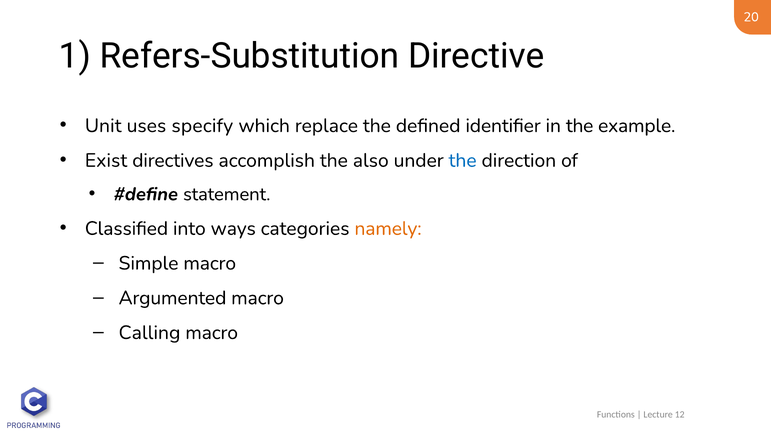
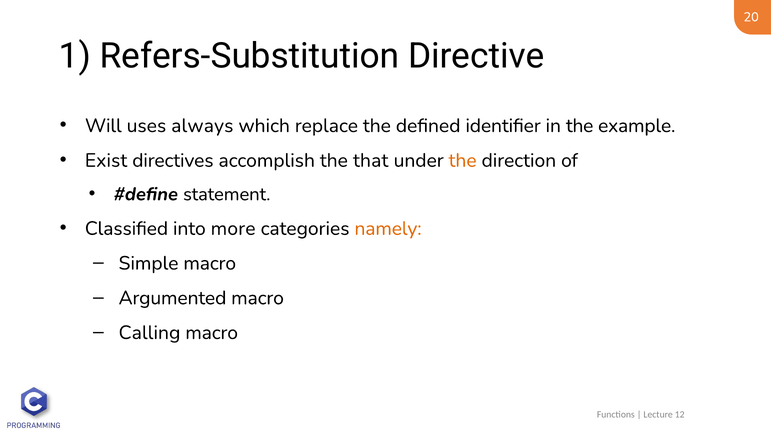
Unit: Unit -> Will
specify: specify -> always
also: also -> that
the at (463, 160) colour: blue -> orange
ways: ways -> more
